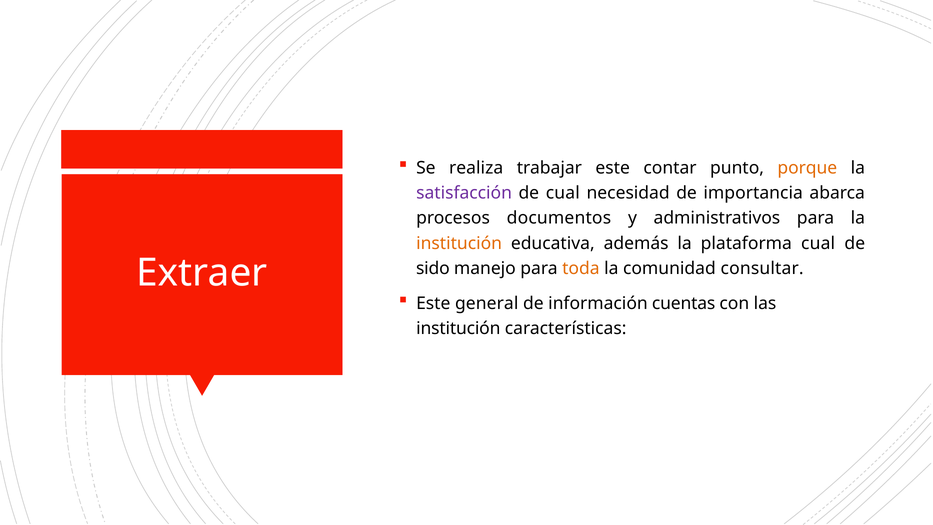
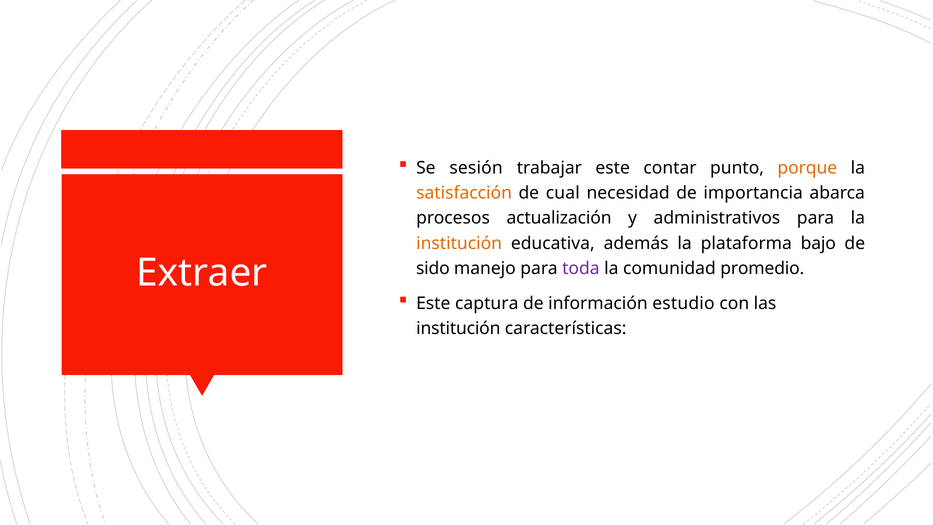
realiza: realiza -> sesión
satisfacción colour: purple -> orange
documentos: documentos -> actualización
plataforma cual: cual -> bajo
toda colour: orange -> purple
consultar: consultar -> promedio
general: general -> captura
cuentas: cuentas -> estudio
